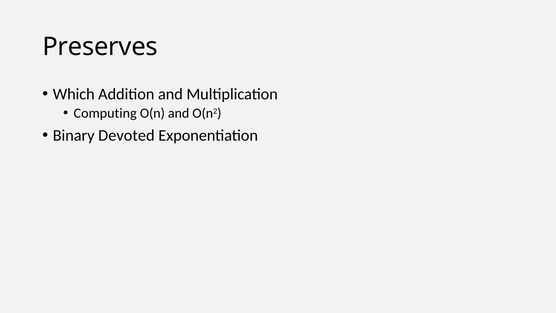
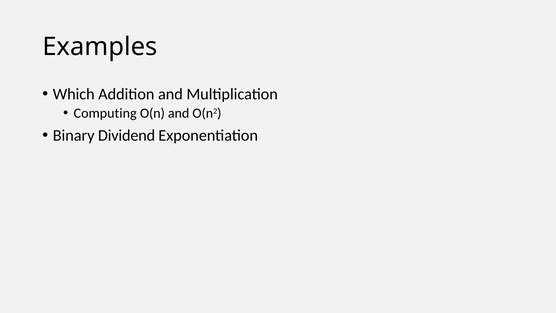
Preserves: Preserves -> Examples
Devoted: Devoted -> Dividend
